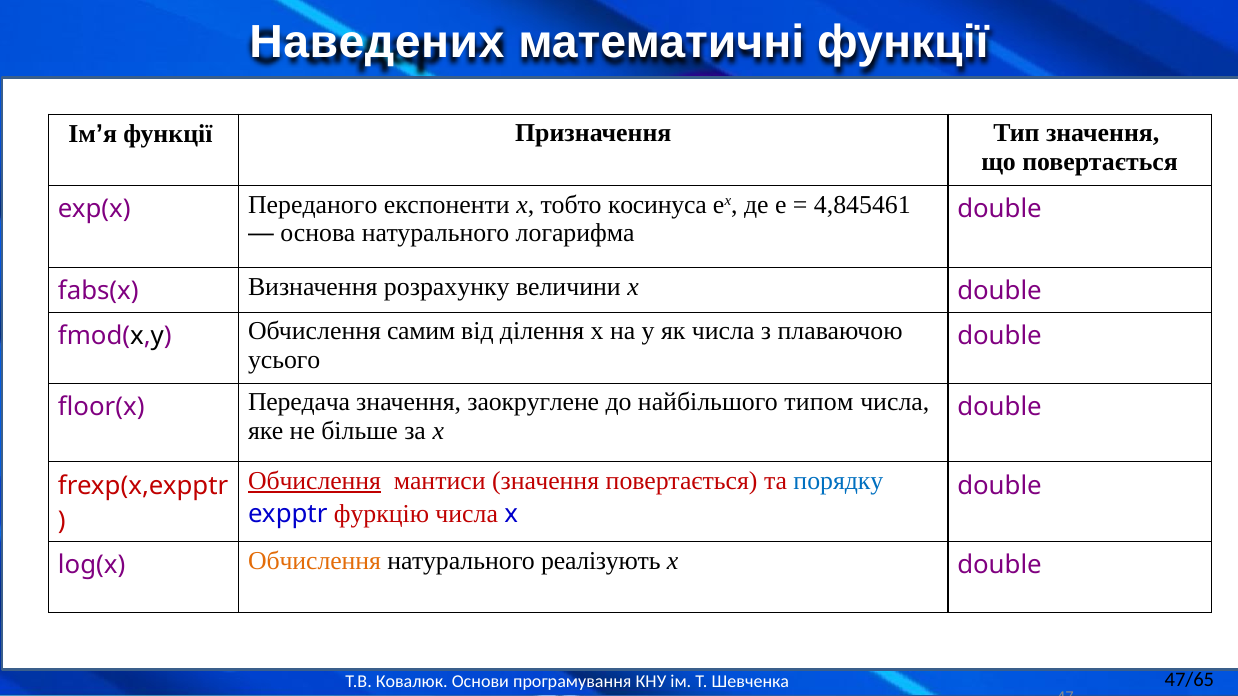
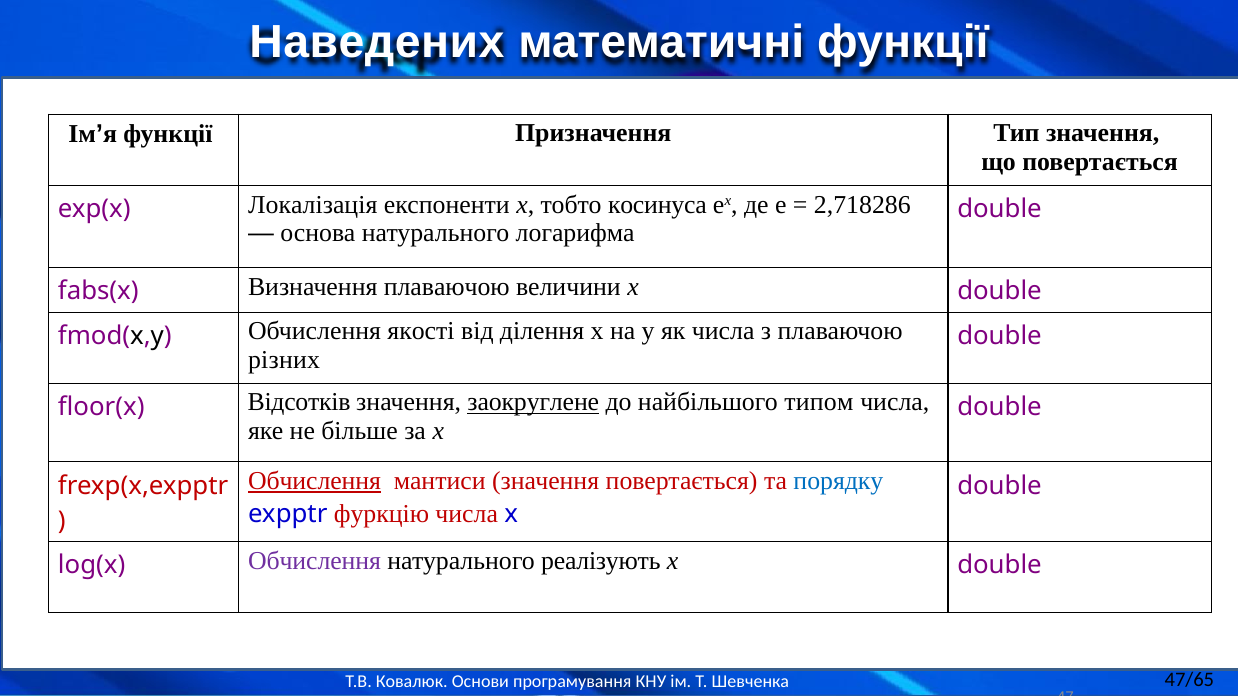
Переданого: Переданого -> Локалізація
4,845461: 4,845461 -> 2,718286
Визначення розрахунку: розрахунку -> плаваючою
самим: самим -> якості
усього: усього -> різних
Передача: Передача -> Відсотків
заокруглене underline: none -> present
Обчислення at (315, 561) colour: orange -> purple
